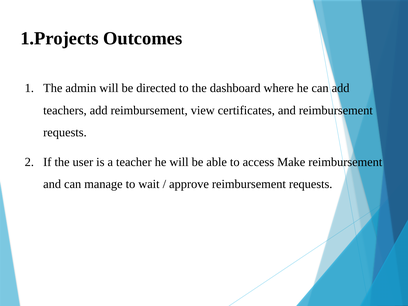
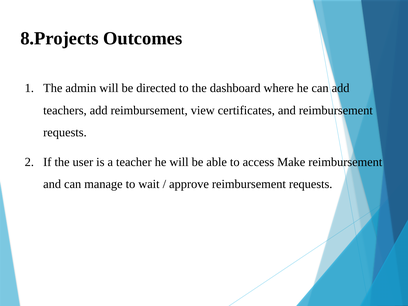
1.Projects: 1.Projects -> 8.Projects
